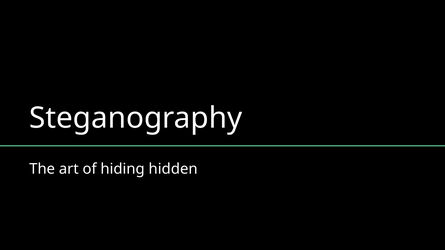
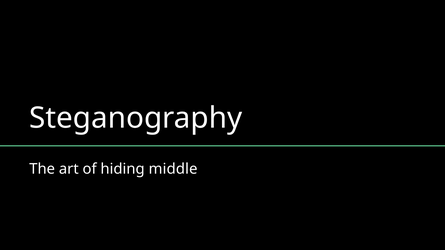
hidden: hidden -> middle
